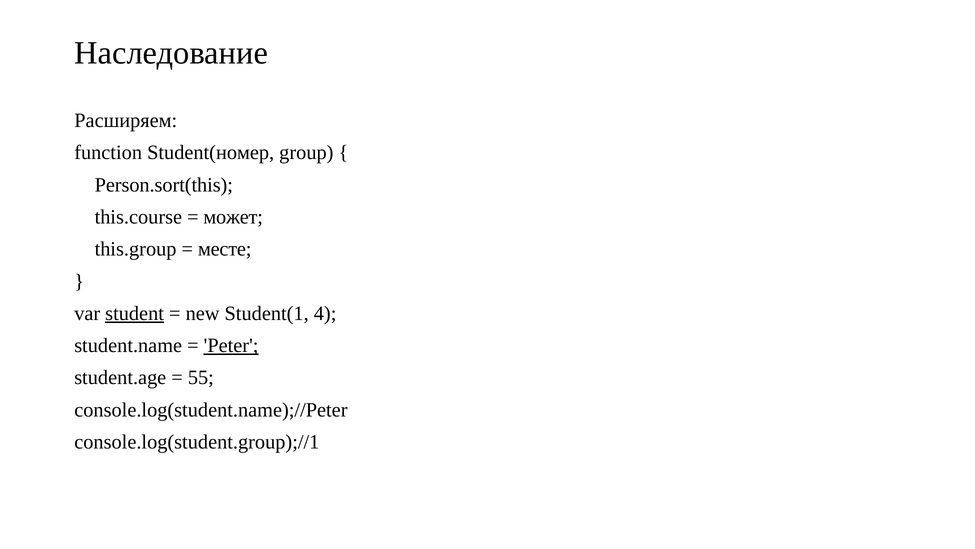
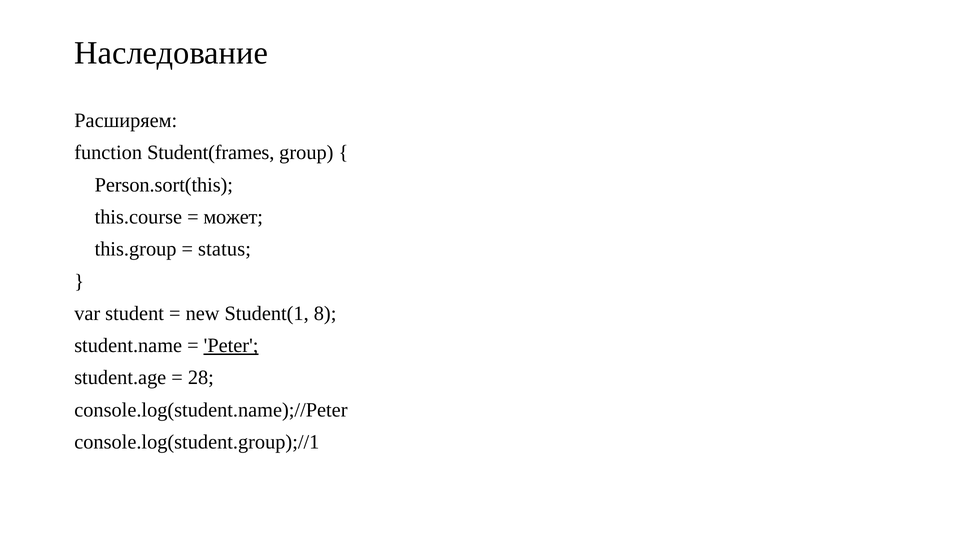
Student(номер: Student(номер -> Student(frames
месте: месте -> status
student underline: present -> none
4: 4 -> 8
55: 55 -> 28
